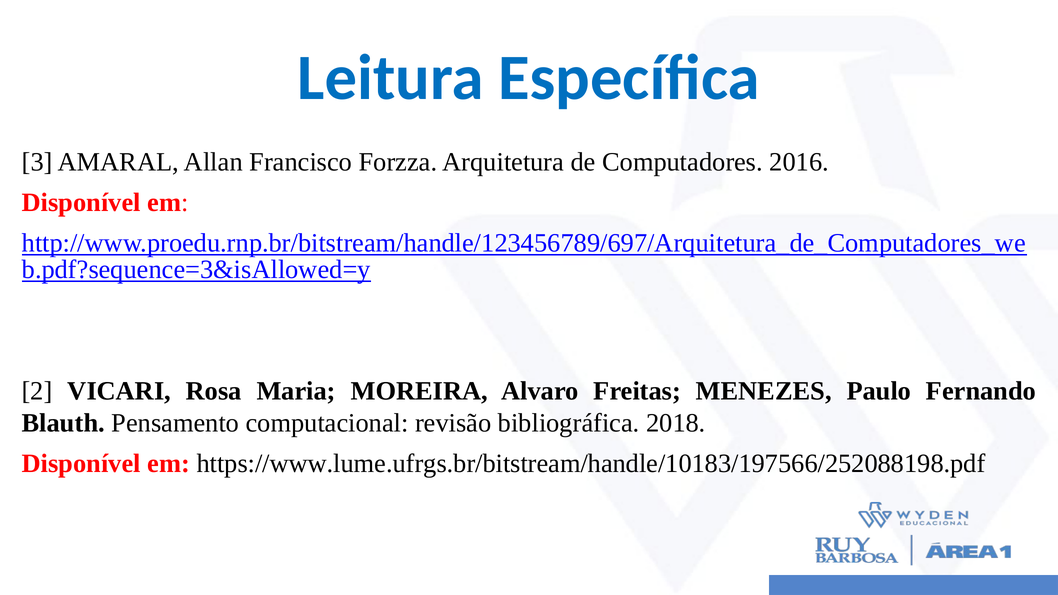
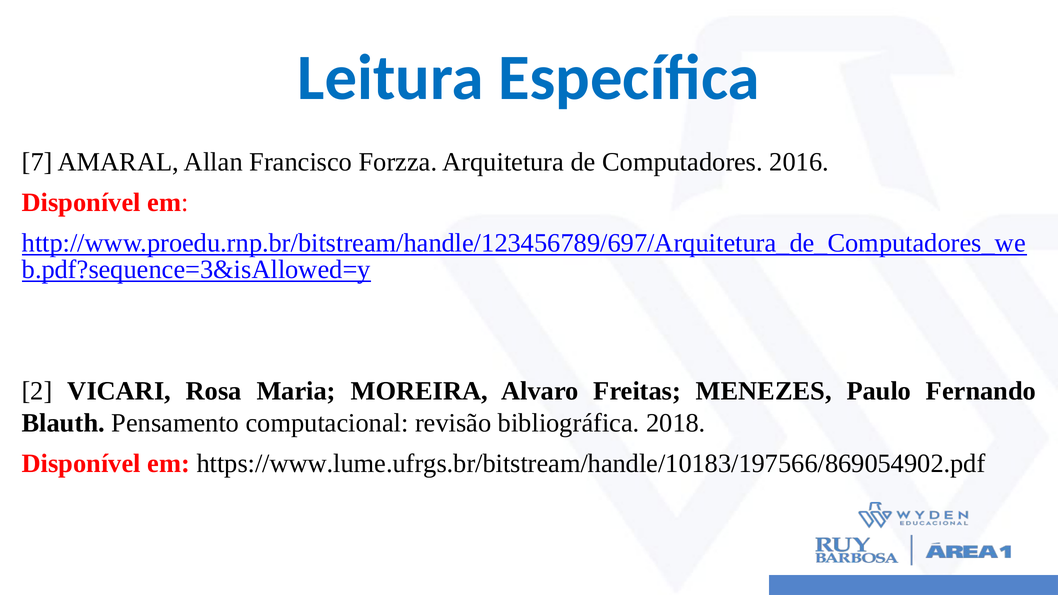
3: 3 -> 7
https://www.lume.ufrgs.br/bitstream/handle/10183/197566/252088198.pdf: https://www.lume.ufrgs.br/bitstream/handle/10183/197566/252088198.pdf -> https://www.lume.ufrgs.br/bitstream/handle/10183/197566/869054902.pdf
